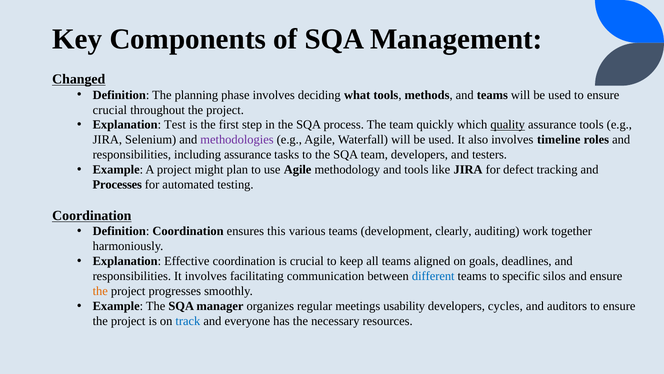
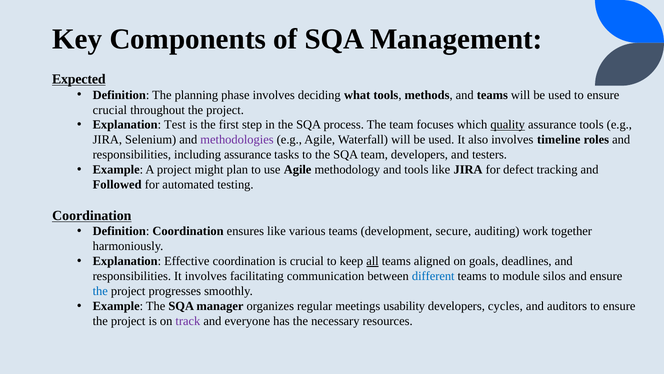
Changed: Changed -> Expected
quickly: quickly -> focuses
Processes: Processes -> Followed
ensures this: this -> like
clearly: clearly -> secure
all underline: none -> present
specific: specific -> module
the at (100, 291) colour: orange -> blue
track colour: blue -> purple
